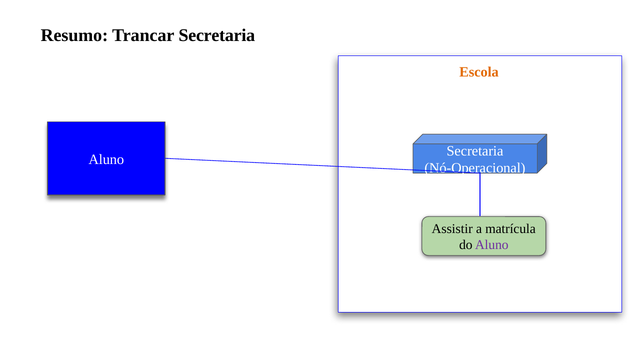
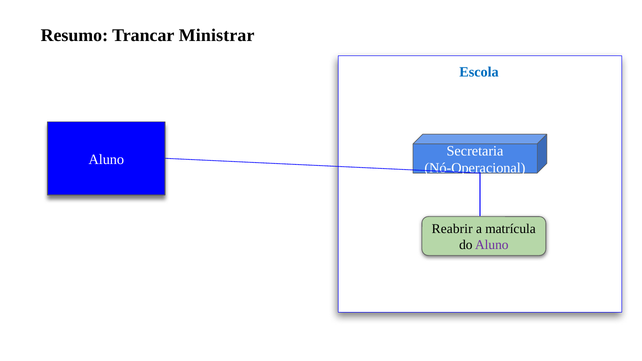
Trancar Secretaria: Secretaria -> Ministrar
Escola colour: orange -> blue
Assistir: Assistir -> Reabrir
